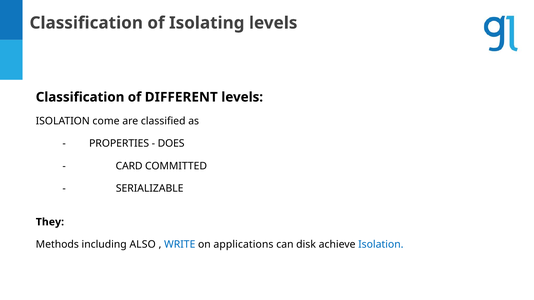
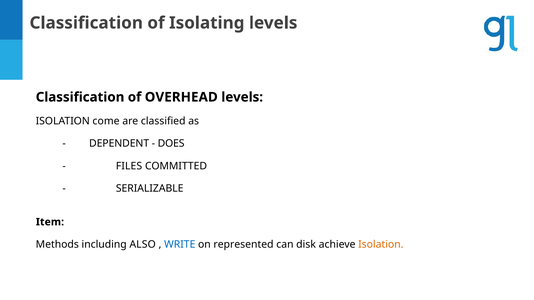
DIFFERENT: DIFFERENT -> OVERHEAD
PROPERTIES: PROPERTIES -> DEPENDENT
CARD: CARD -> FILES
They: They -> Item
applications: applications -> represented
Isolation at (381, 245) colour: blue -> orange
